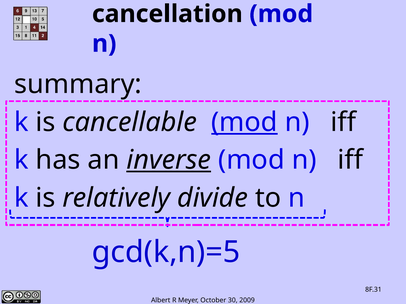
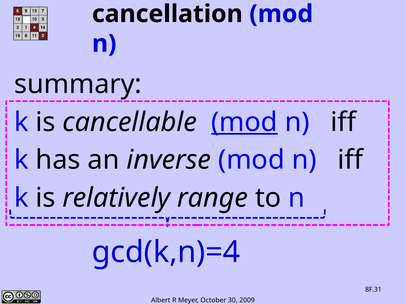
inverse underline: present -> none
divide: divide -> range
gcd(k,n)=5: gcd(k,n)=5 -> gcd(k,n)=4
